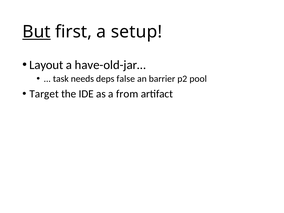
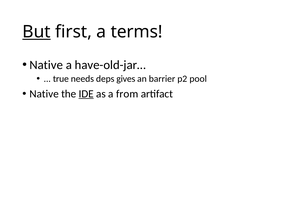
setup: setup -> terms
Layout at (46, 65): Layout -> Native
task: task -> true
false: false -> gives
Target at (44, 94): Target -> Native
IDE underline: none -> present
